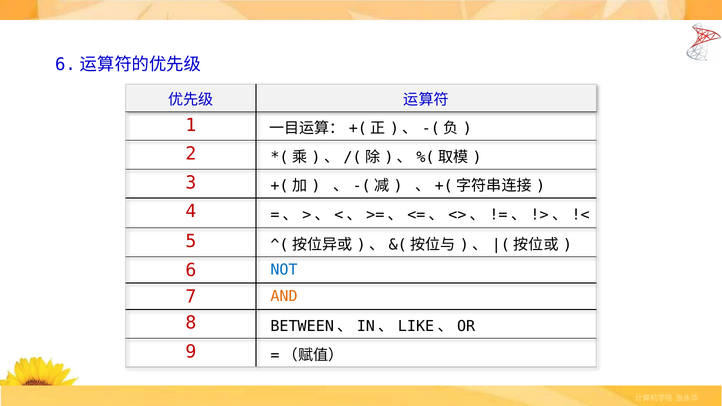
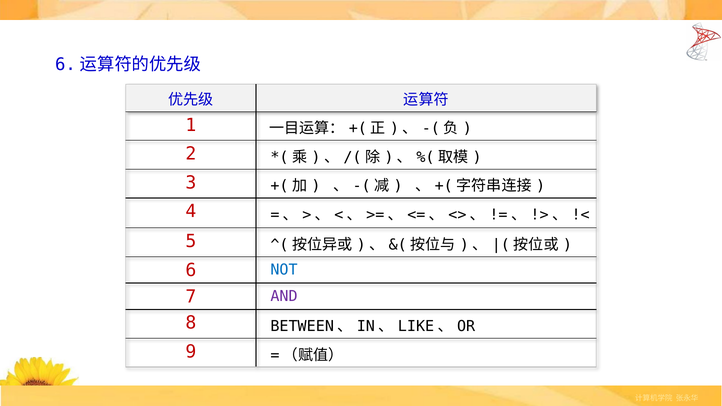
AND colour: orange -> purple
